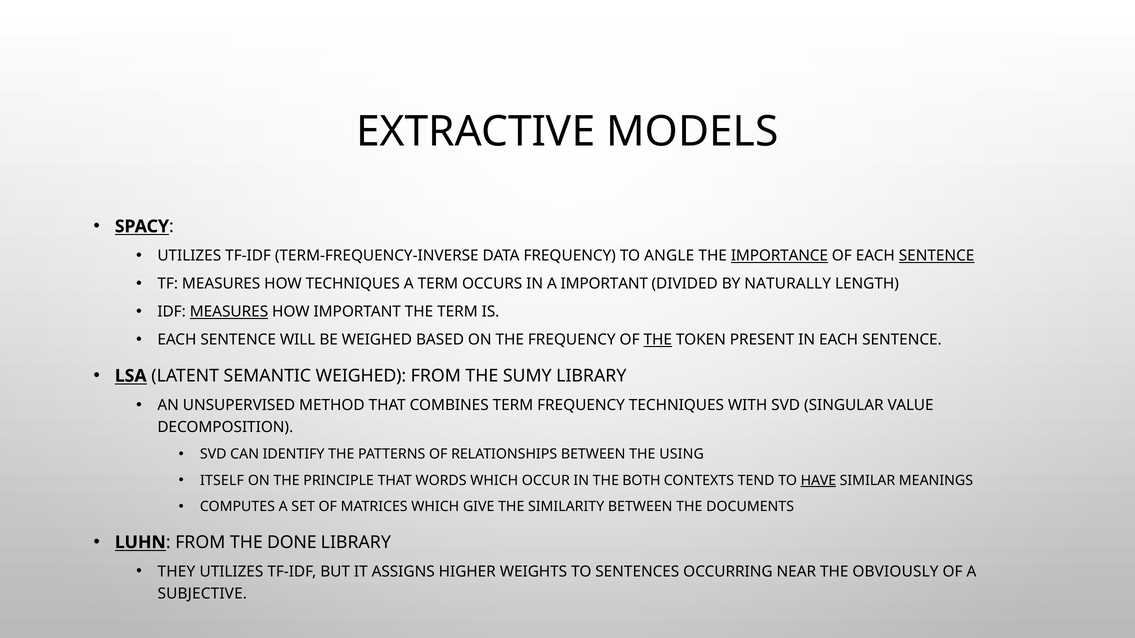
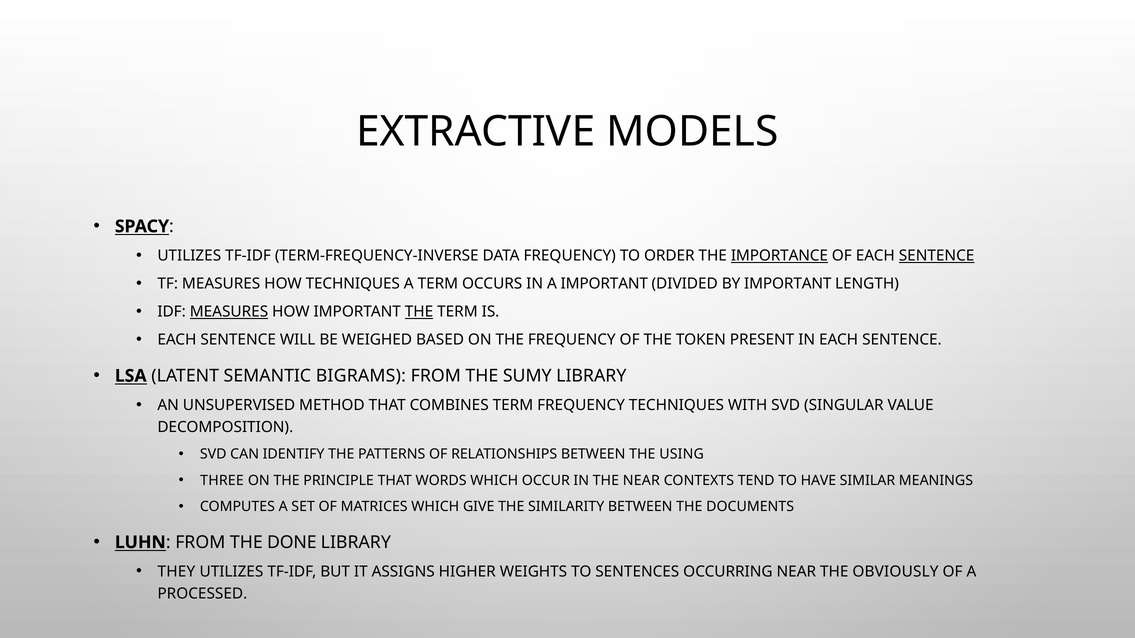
ANGLE: ANGLE -> ORDER
BY NATURALLY: NATURALLY -> IMPORTANT
THE at (419, 312) underline: none -> present
THE at (658, 340) underline: present -> none
SEMANTIC WEIGHED: WEIGHED -> BIGRAMS
ITSELF: ITSELF -> THREE
THE BOTH: BOTH -> NEAR
HAVE underline: present -> none
SUBJECTIVE: SUBJECTIVE -> PROCESSED
